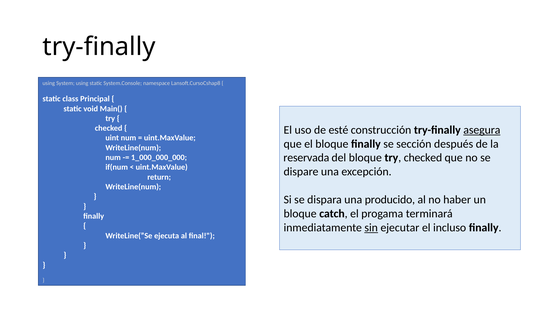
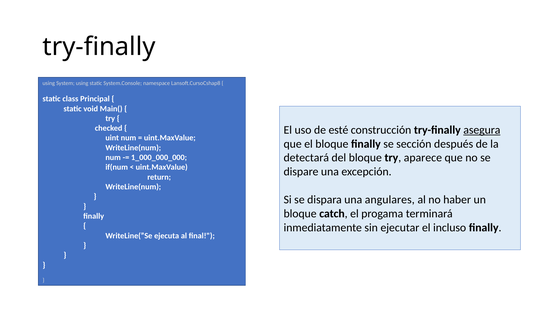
reservada: reservada -> detectará
try checked: checked -> aparece
producido: producido -> angulares
sin underline: present -> none
